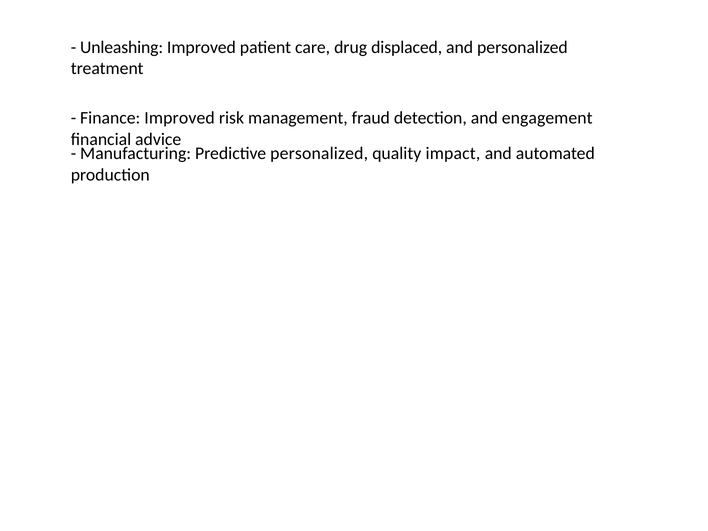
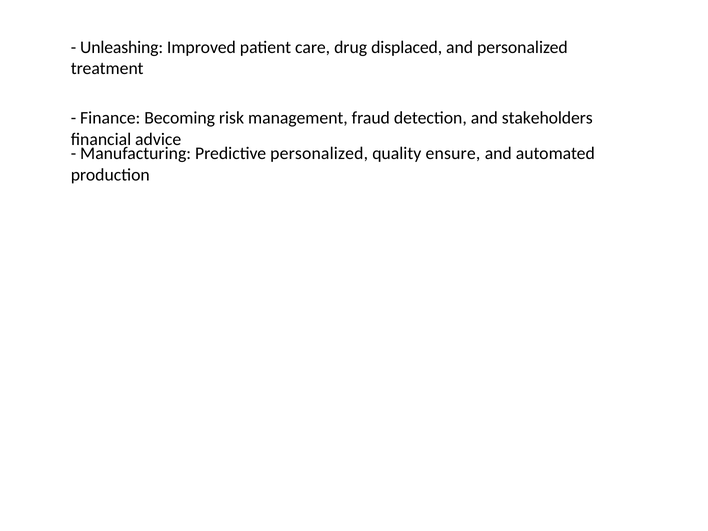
Finance Improved: Improved -> Becoming
engagement: engagement -> stakeholders
impact: impact -> ensure
